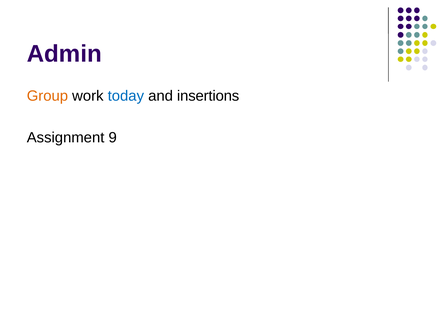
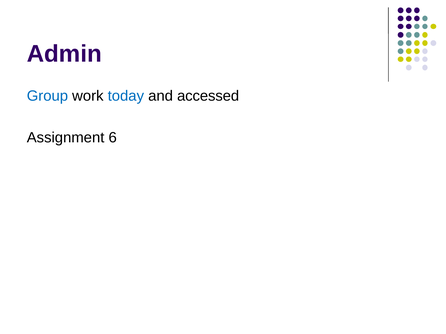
Group colour: orange -> blue
insertions: insertions -> accessed
9: 9 -> 6
